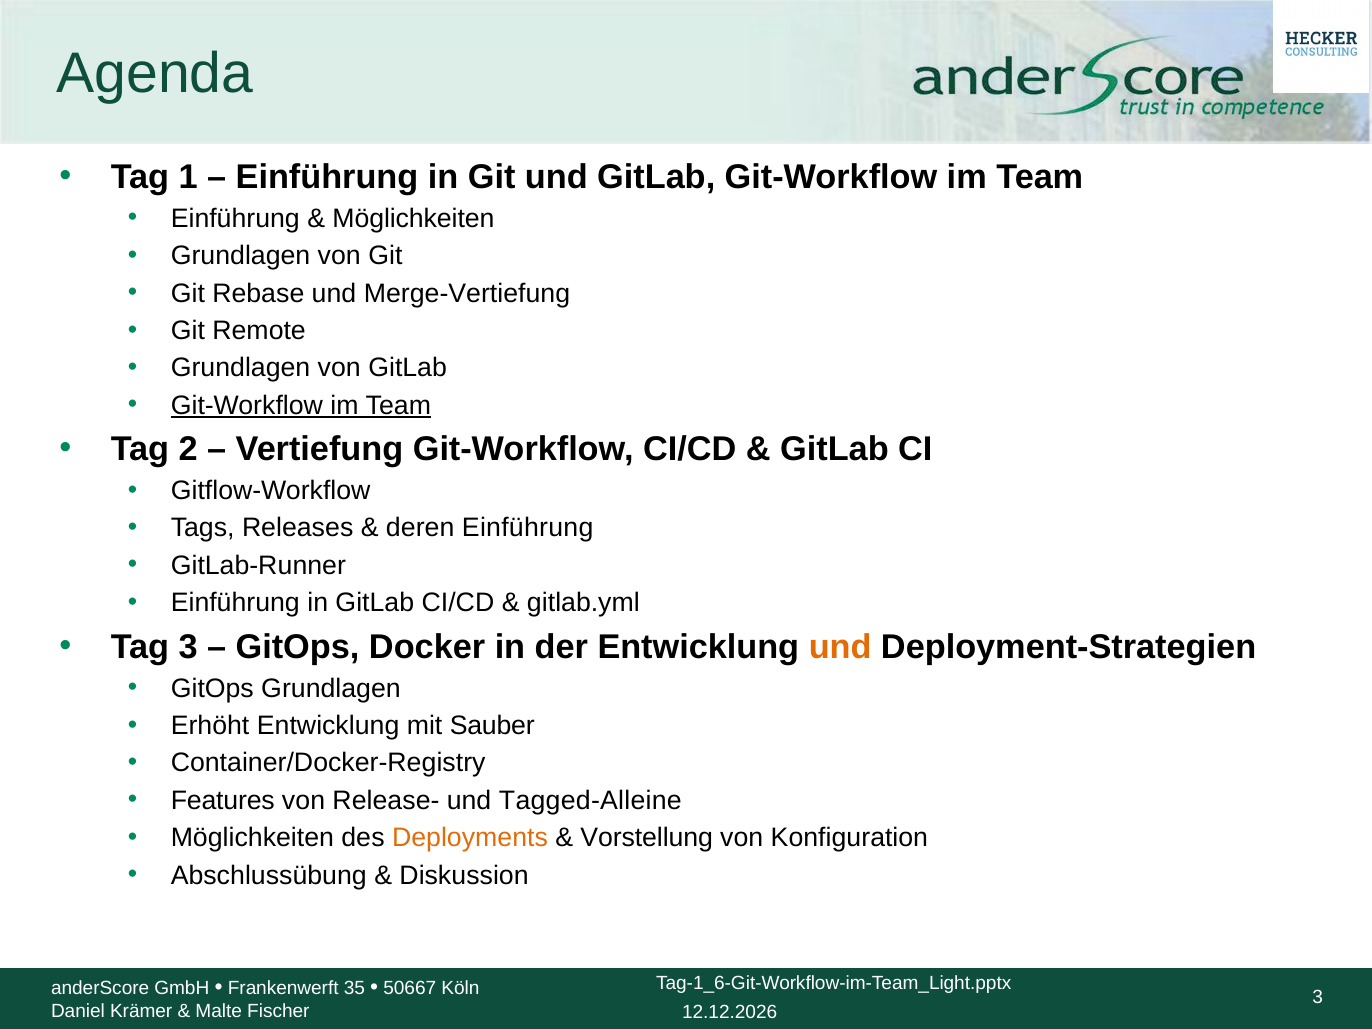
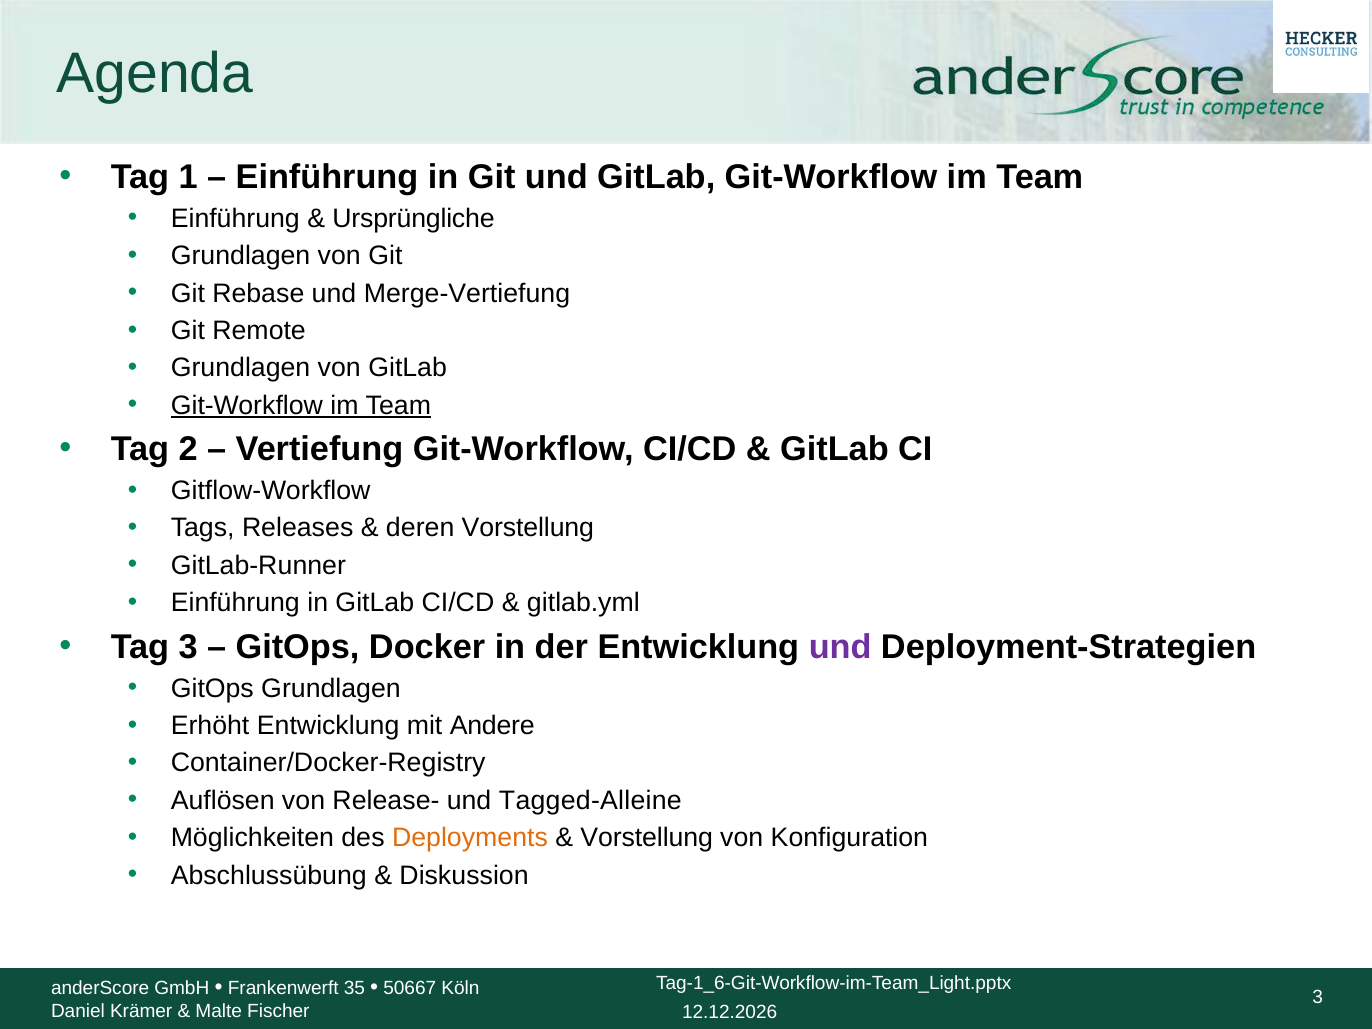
Möglichkeiten at (413, 218): Möglichkeiten -> Ursprüngliche
deren Einführung: Einführung -> Vorstellung
und at (840, 647) colour: orange -> purple
Sauber: Sauber -> Andere
Features: Features -> Auflösen
